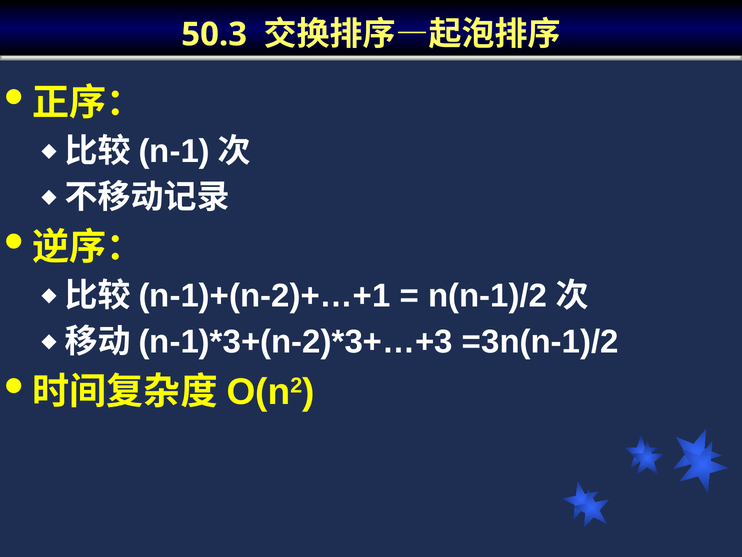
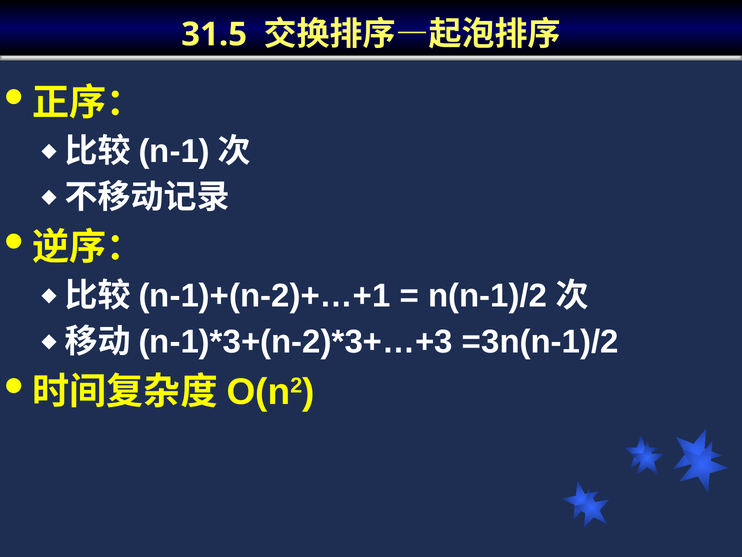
50.3: 50.3 -> 31.5
